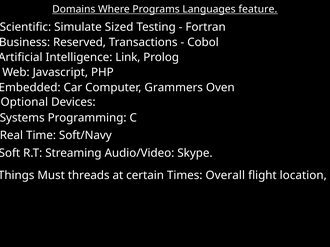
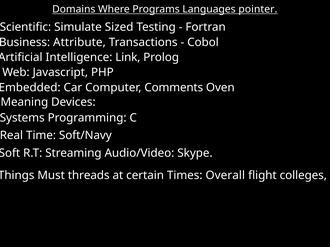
feature: feature -> pointer
Reserved: Reserved -> Attribute
Grammers: Grammers -> Comments
Optional: Optional -> Meaning
location: location -> colleges
